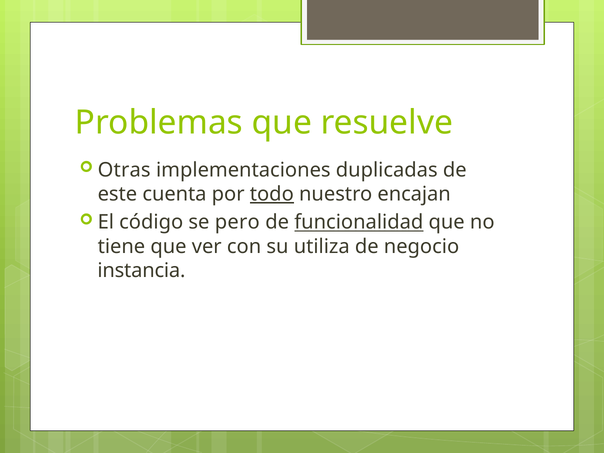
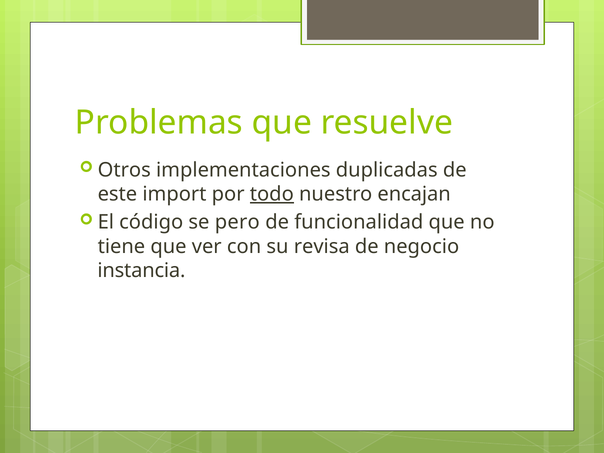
Otras: Otras -> Otros
cuenta: cuenta -> import
funcionalidad underline: present -> none
utiliza: utiliza -> revisa
